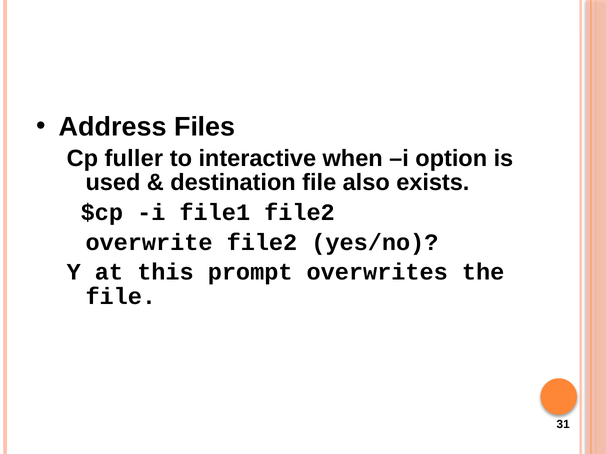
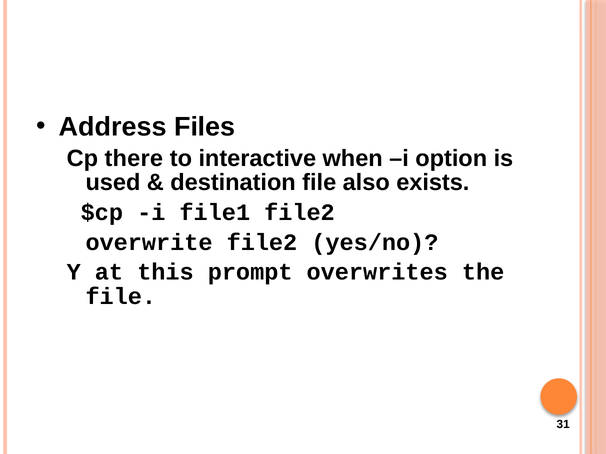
fuller: fuller -> there
